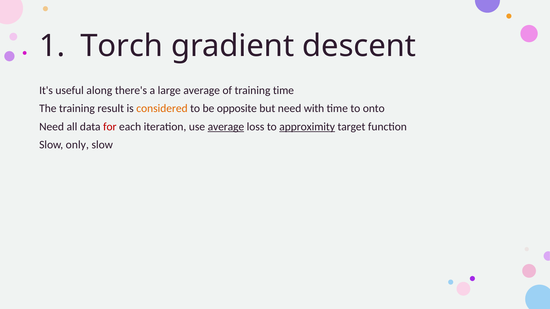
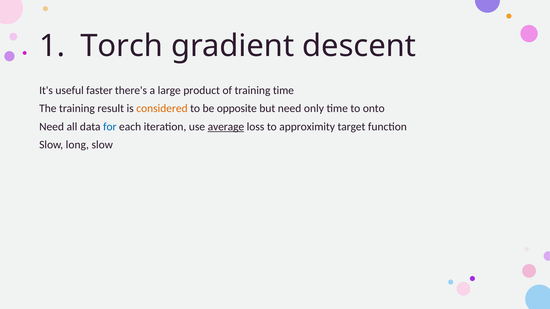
along: along -> faster
large average: average -> product
with: with -> only
for colour: red -> blue
approximity underline: present -> none
only: only -> long
